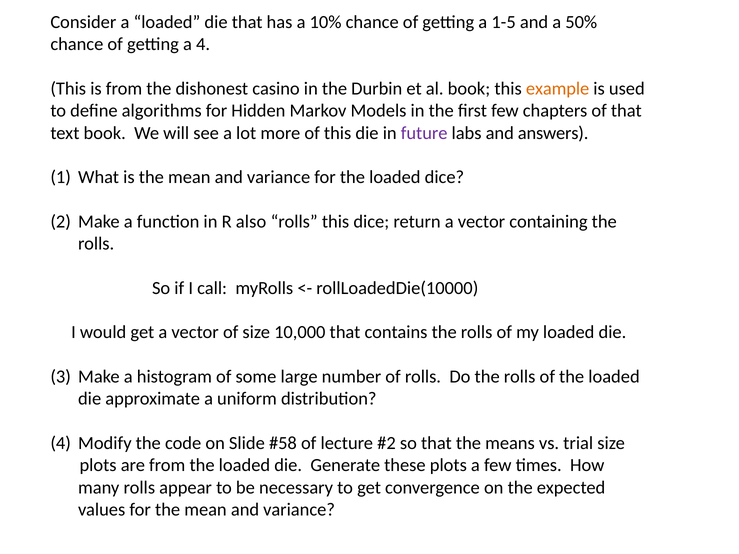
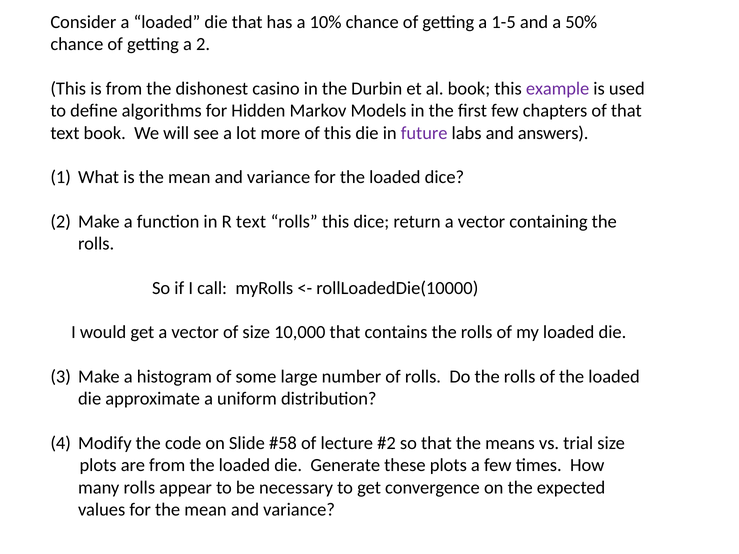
a 4: 4 -> 2
example colour: orange -> purple
R also: also -> text
